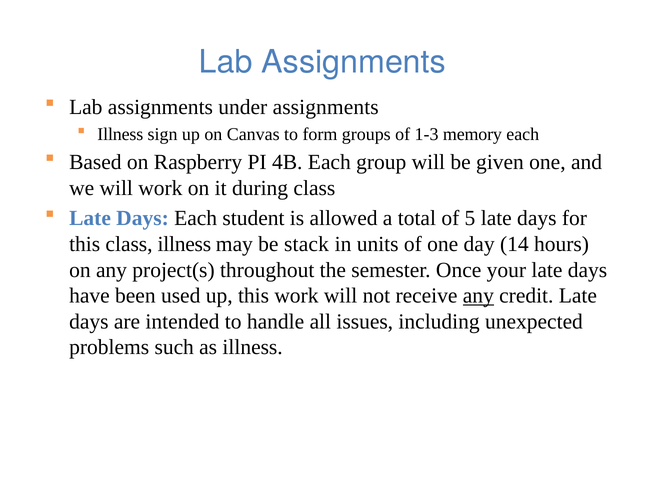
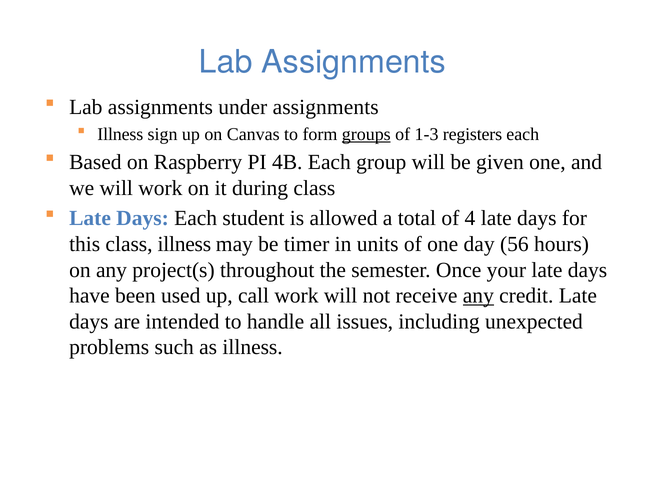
groups underline: none -> present
memory: memory -> registers
5: 5 -> 4
stack: stack -> timer
14: 14 -> 56
up this: this -> call
